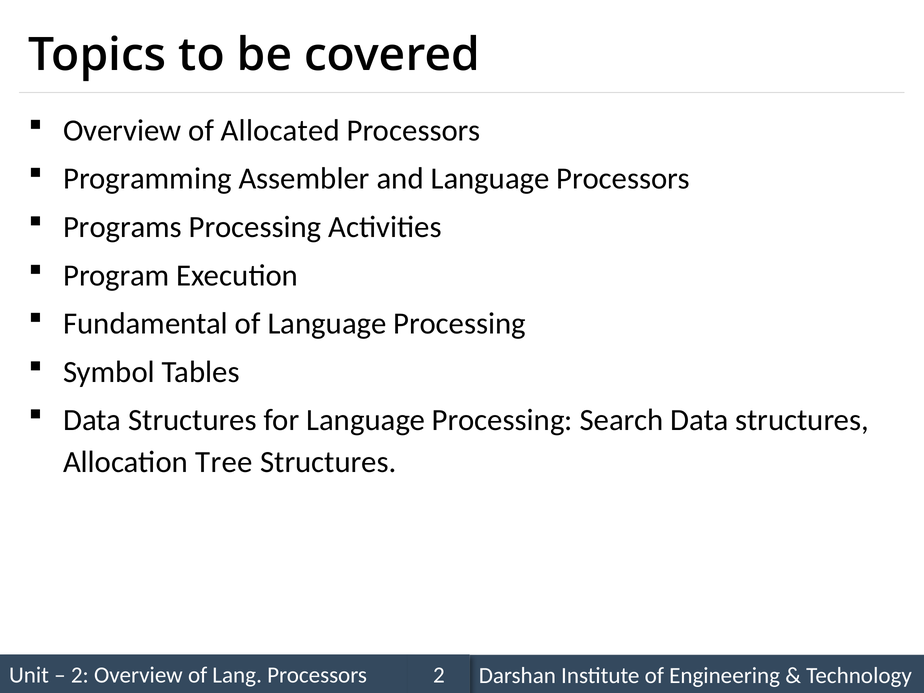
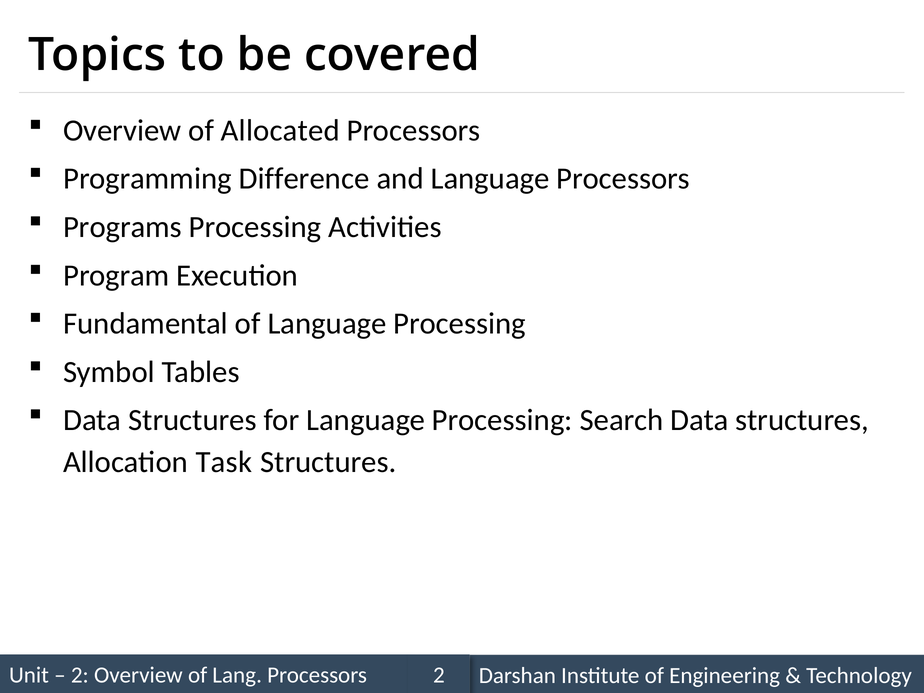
Assembler: Assembler -> Difference
Tree: Tree -> Task
